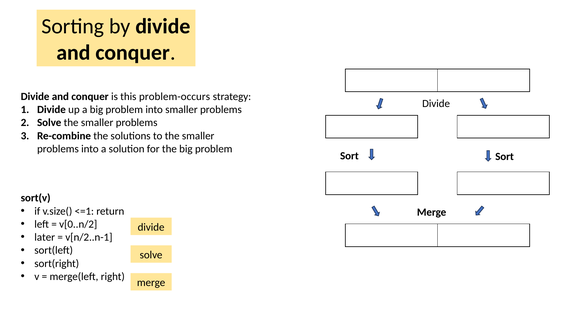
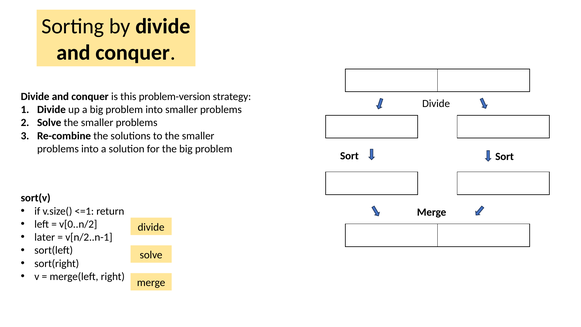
problem-occurs: problem-occurs -> problem-version
